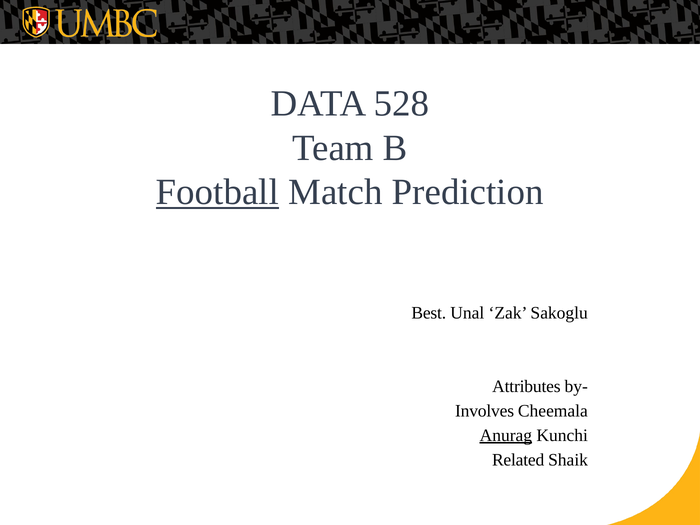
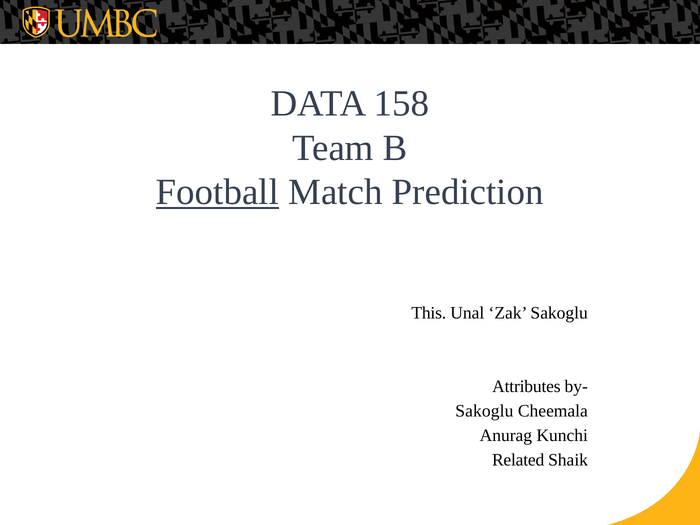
528: 528 -> 158
Best: Best -> This
Involves at (485, 411): Involves -> Sakoglu
Anurag underline: present -> none
